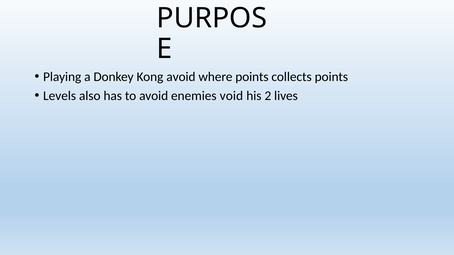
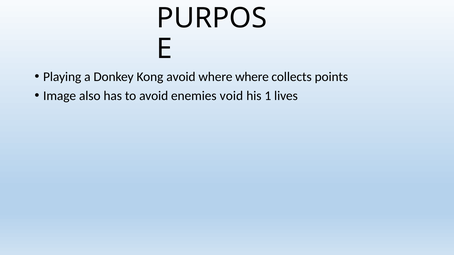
where points: points -> where
Levels: Levels -> Image
2: 2 -> 1
